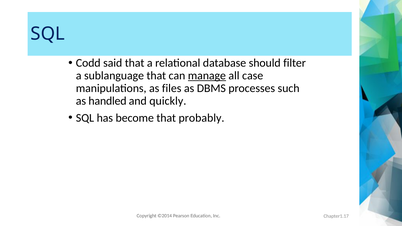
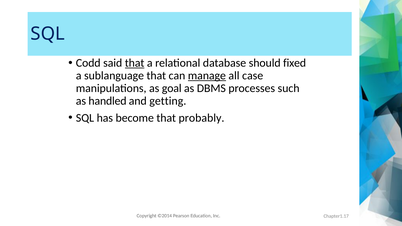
that at (135, 63) underline: none -> present
filter: filter -> fixed
files: files -> goal
quickly: quickly -> getting
